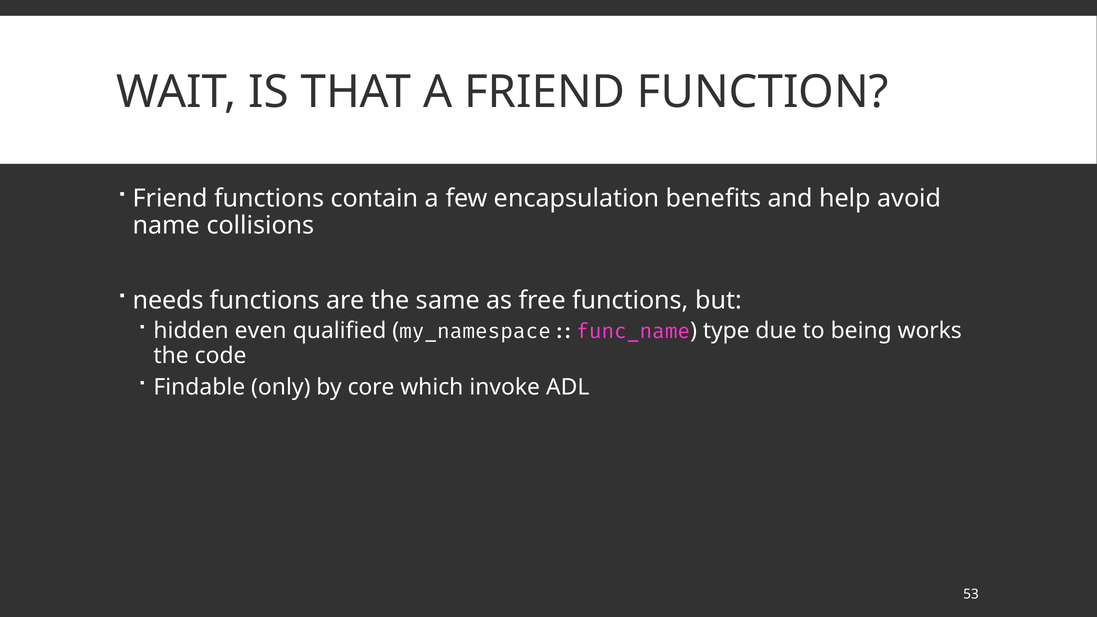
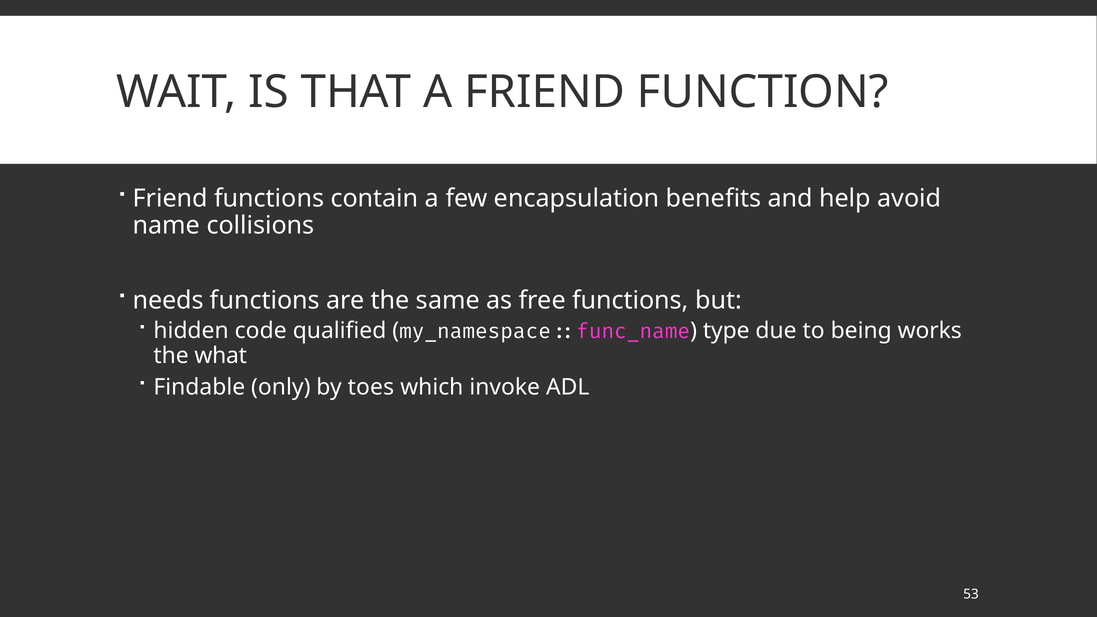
even: even -> code
code: code -> what
core: core -> toes
